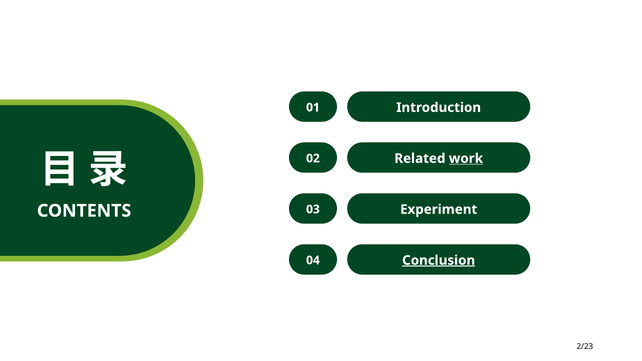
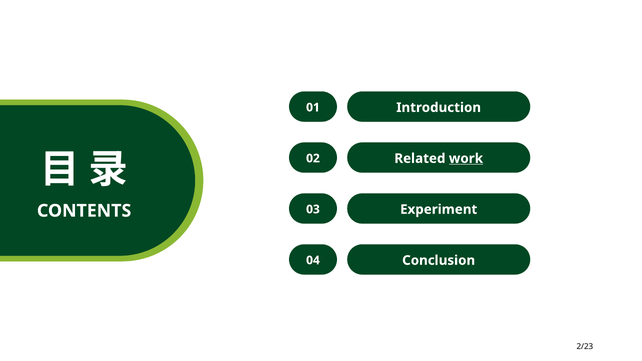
Conclusion underline: present -> none
